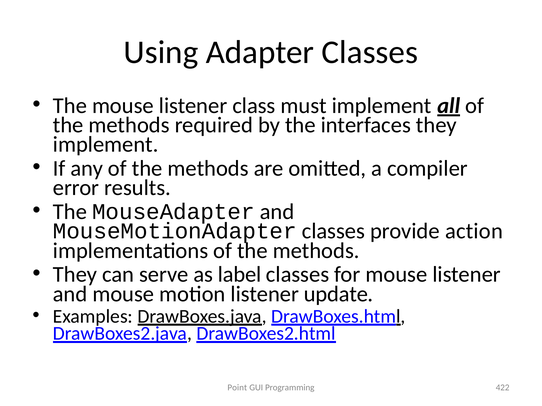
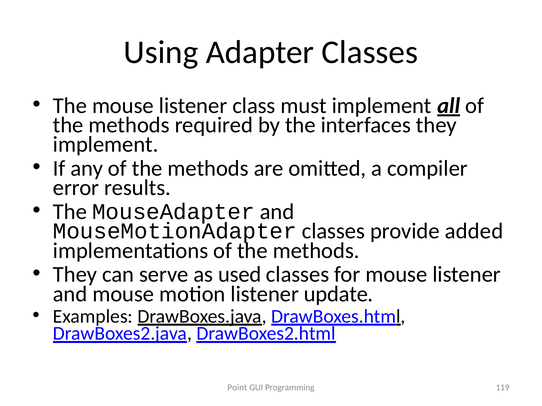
action: action -> added
label: label -> used
422: 422 -> 119
